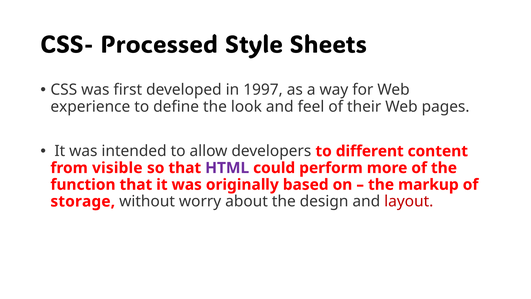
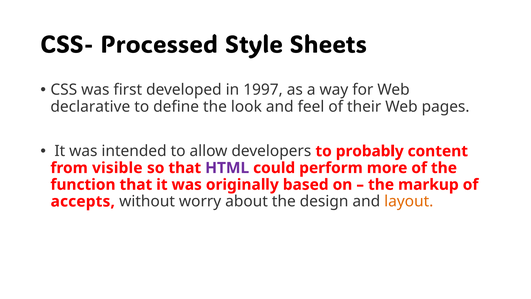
experience: experience -> declarative
different: different -> probably
storage: storage -> accepts
layout colour: red -> orange
